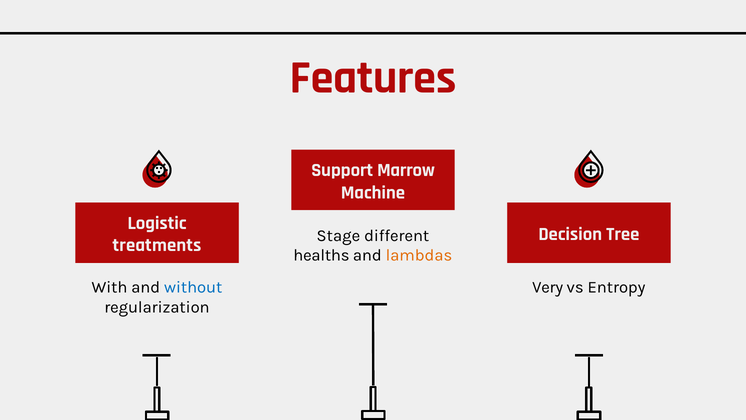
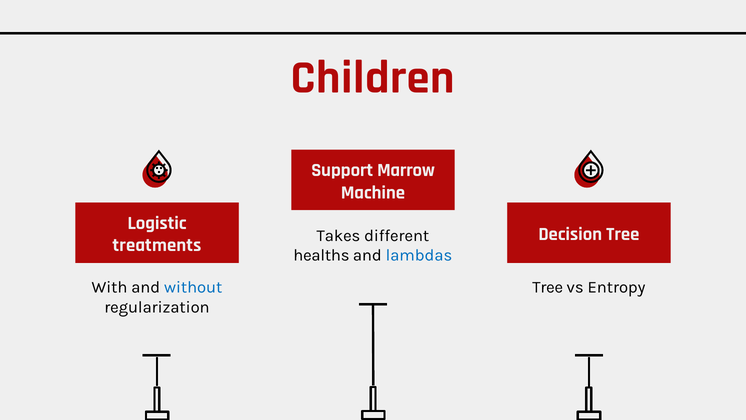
Features: Features -> Children
Stage: Stage -> Takes
lambdas colour: orange -> blue
Very at (548, 287): Very -> Tree
